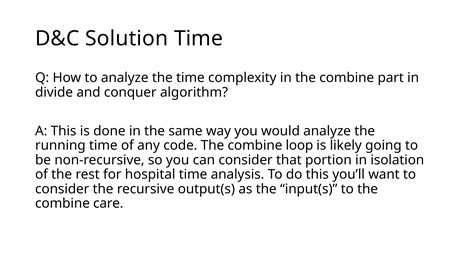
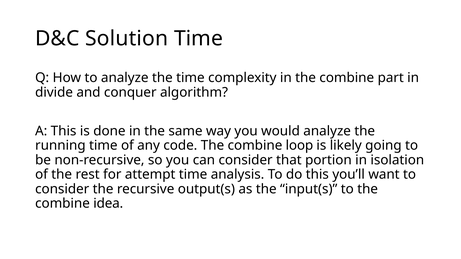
hospital: hospital -> attempt
care: care -> idea
